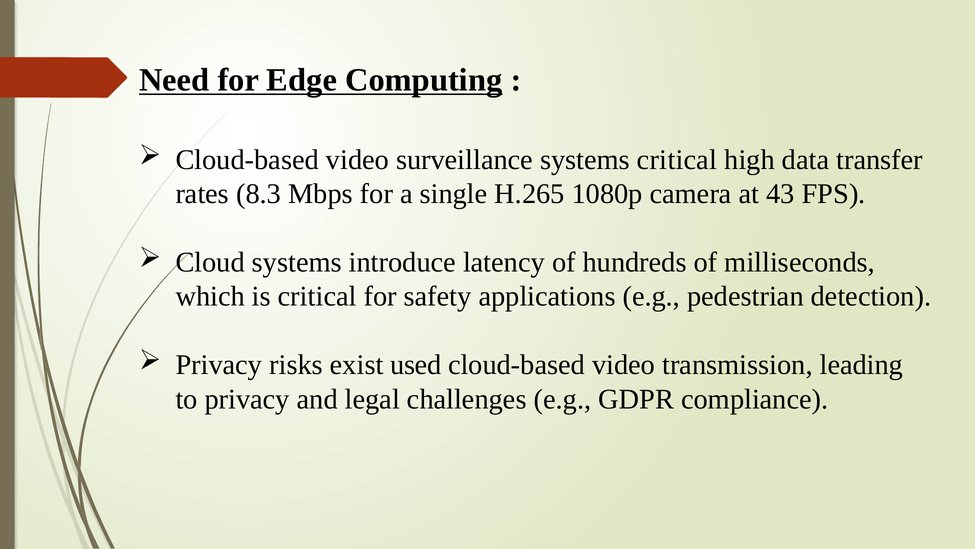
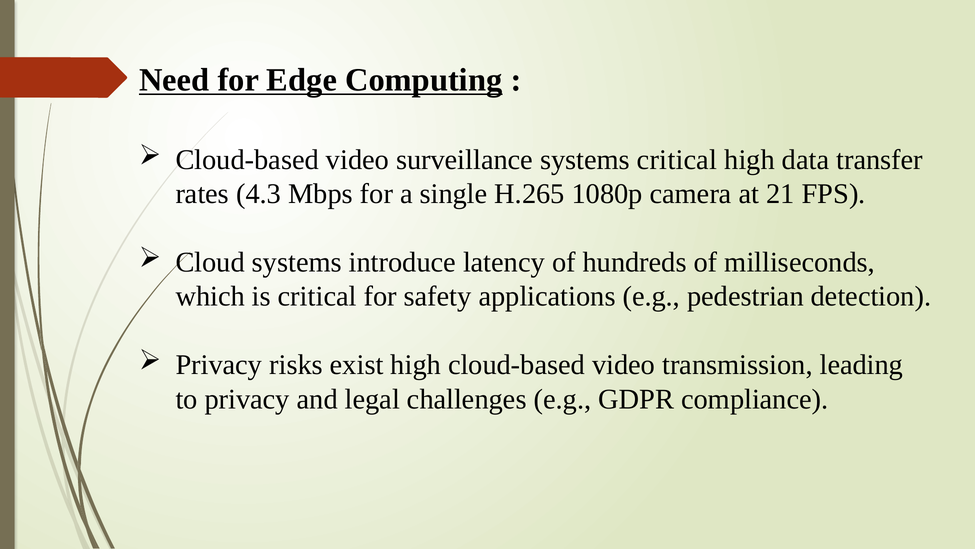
8.3: 8.3 -> 4.3
43: 43 -> 21
exist used: used -> high
